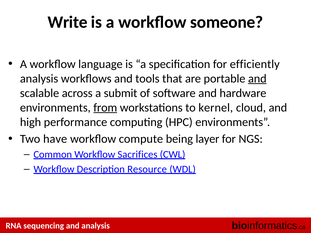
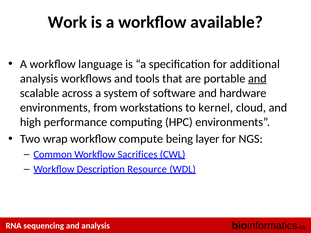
Write: Write -> Work
someone: someone -> available
efficiently: efficiently -> additional
submit: submit -> system
from underline: present -> none
have: have -> wrap
